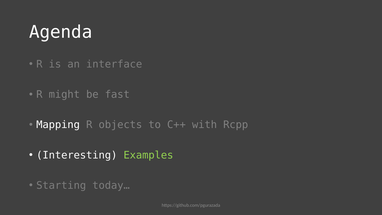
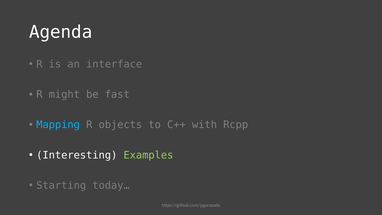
Mapping colour: white -> light blue
